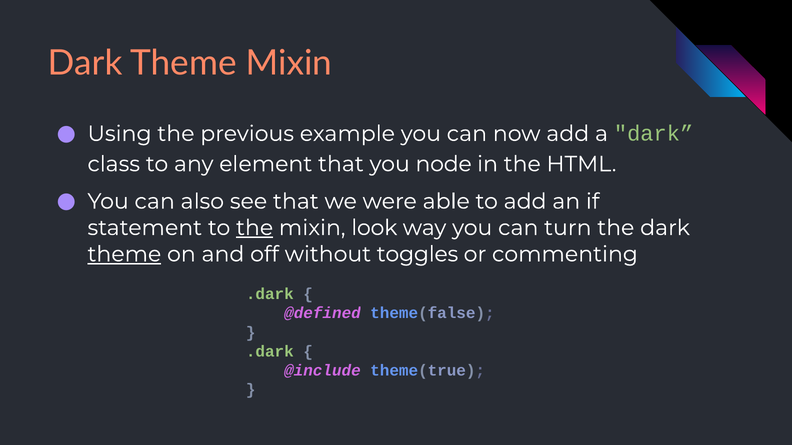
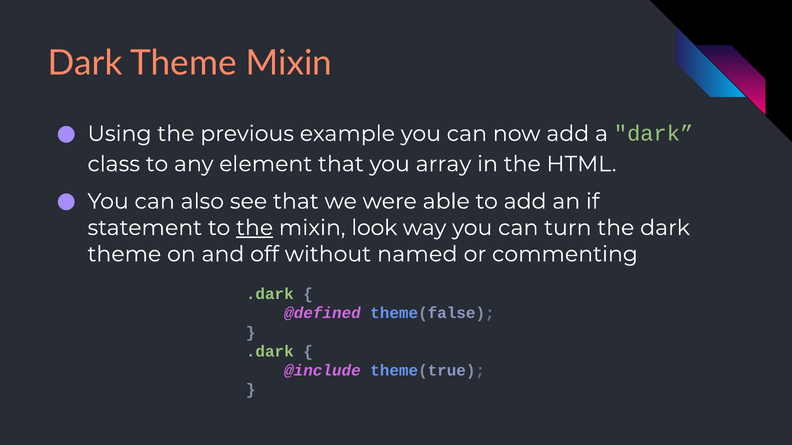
node: node -> array
theme at (124, 254) underline: present -> none
toggles: toggles -> named
